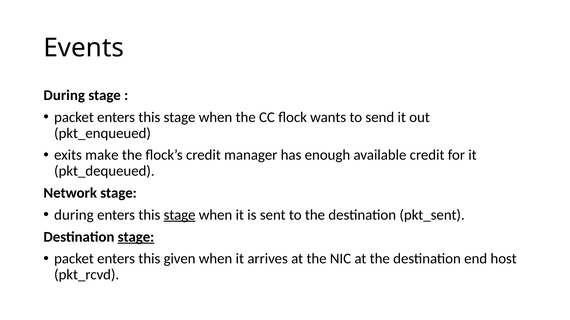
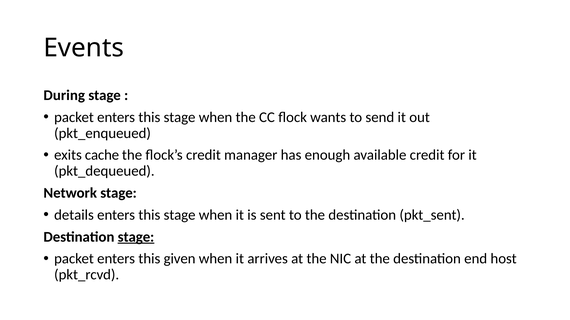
make: make -> cache
during at (74, 215): during -> details
stage at (180, 215) underline: present -> none
